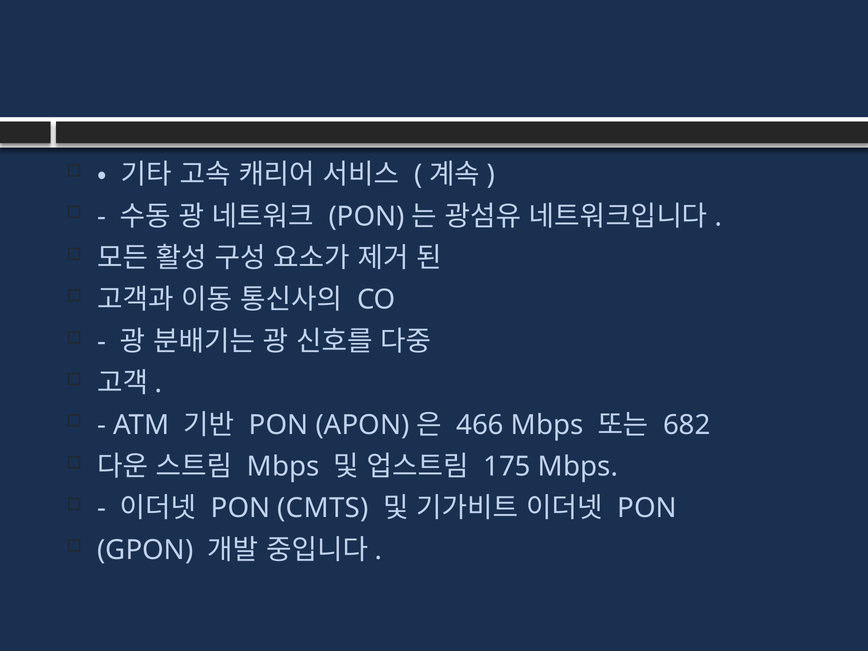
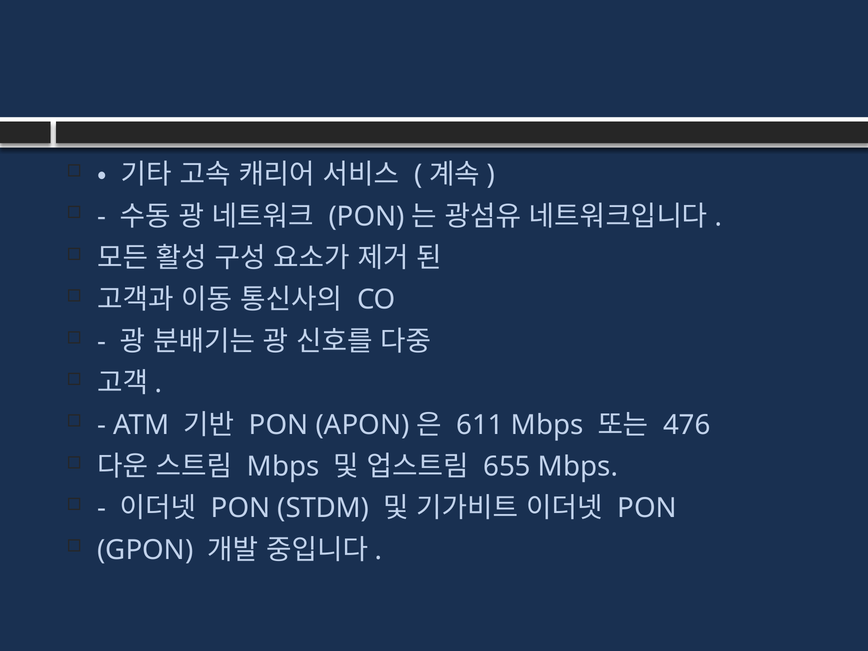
466: 466 -> 611
682: 682 -> 476
175: 175 -> 655
CMTS: CMTS -> STDM
